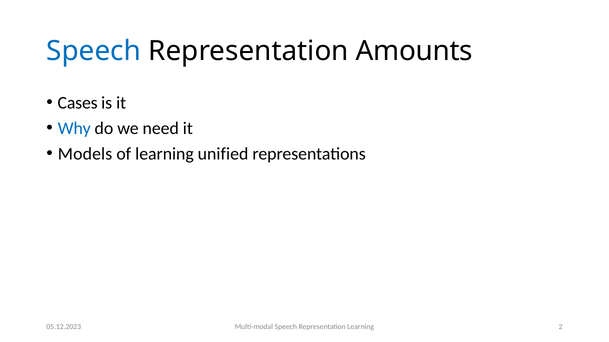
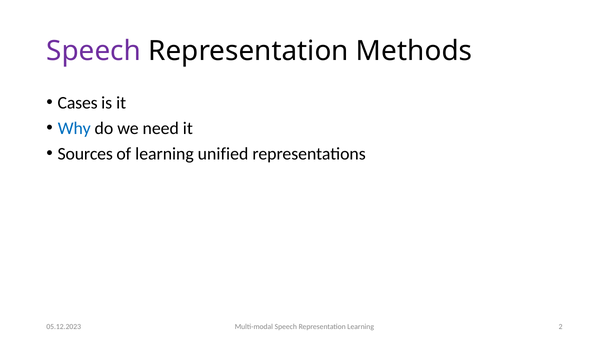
Speech at (94, 51) colour: blue -> purple
Amounts: Amounts -> Methods
Models: Models -> Sources
